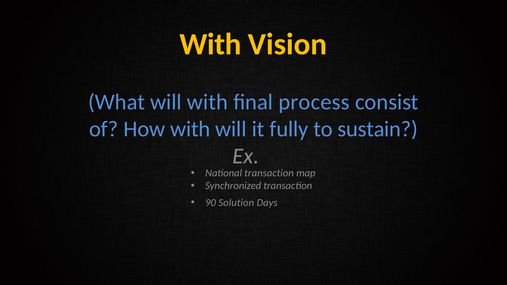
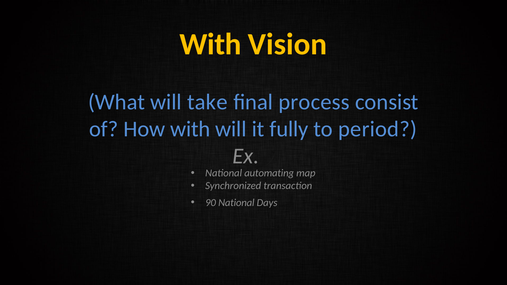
will with: with -> take
sustain: sustain -> period
National transaction: transaction -> automating
90 Solution: Solution -> National
